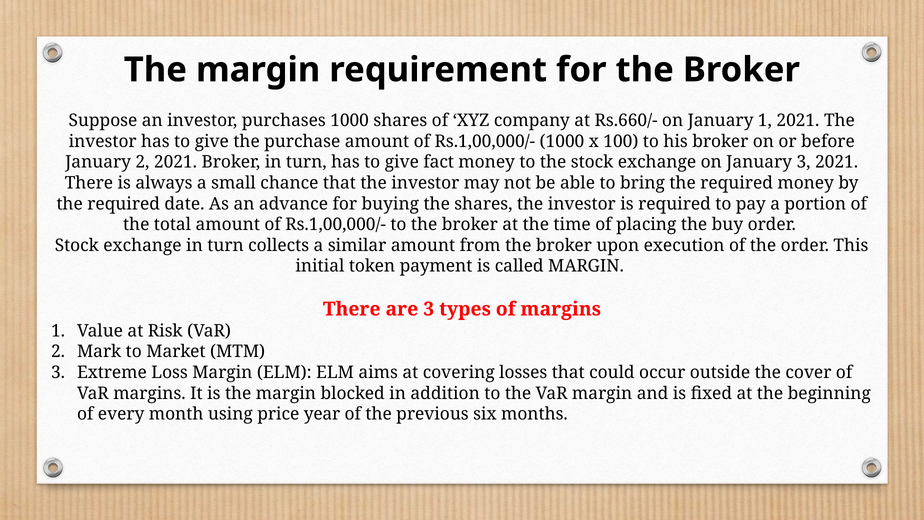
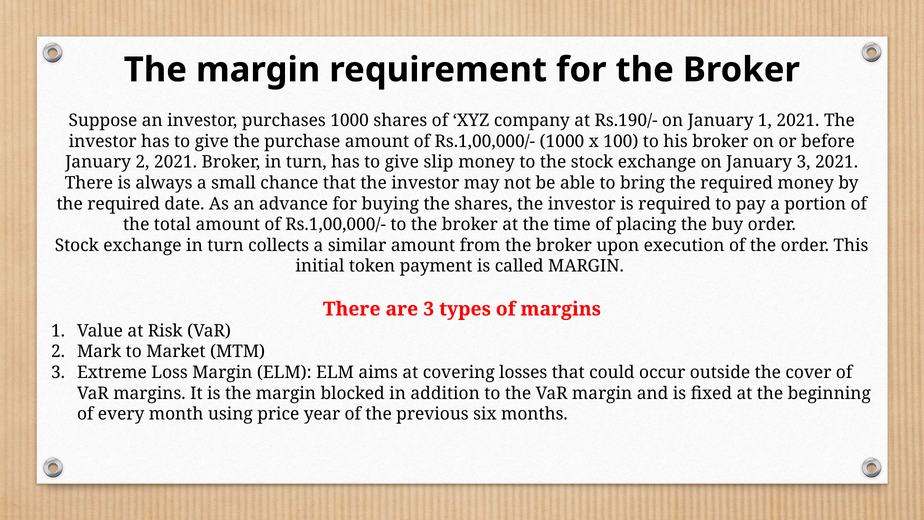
Rs.660/-: Rs.660/- -> Rs.190/-
fact: fact -> slip
